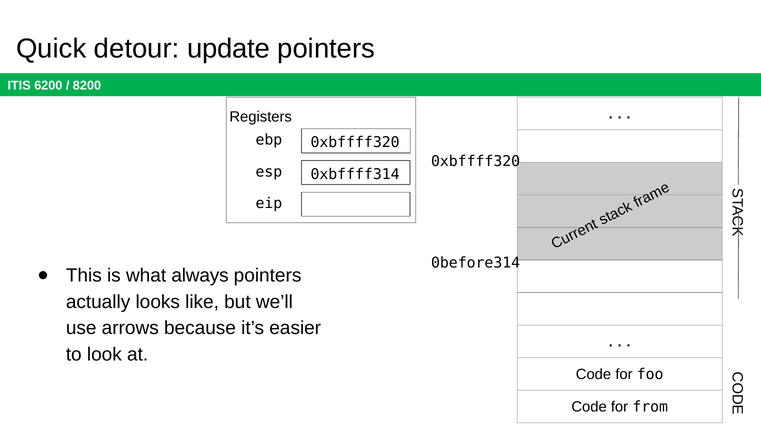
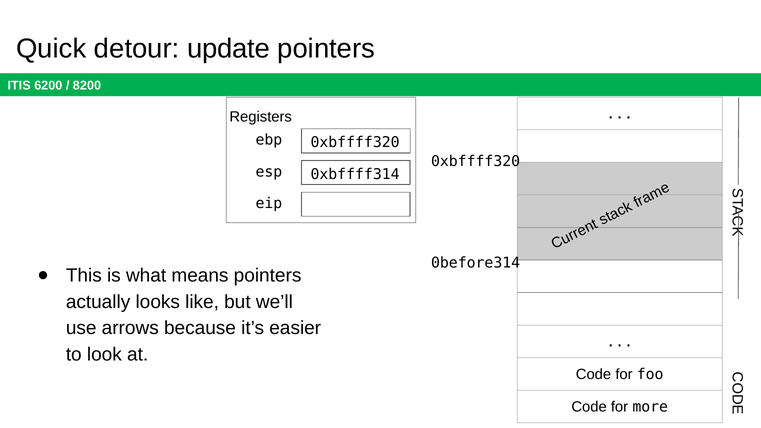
always: always -> means
from: from -> more
